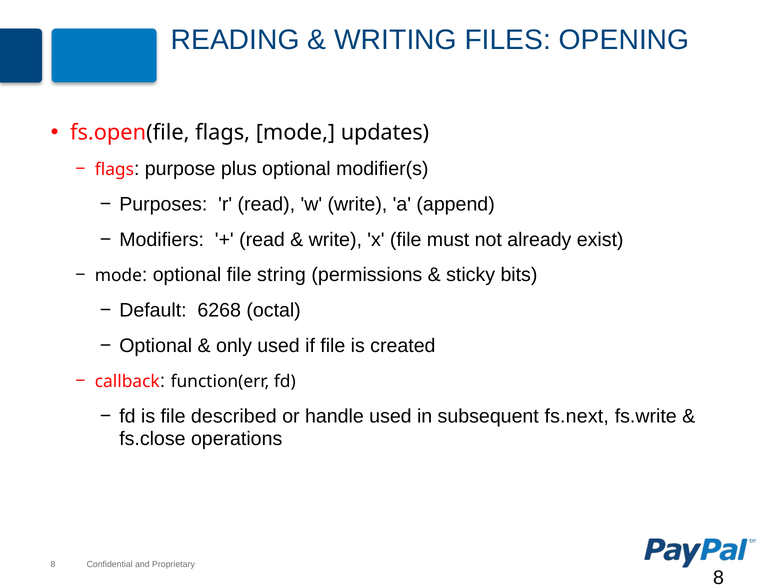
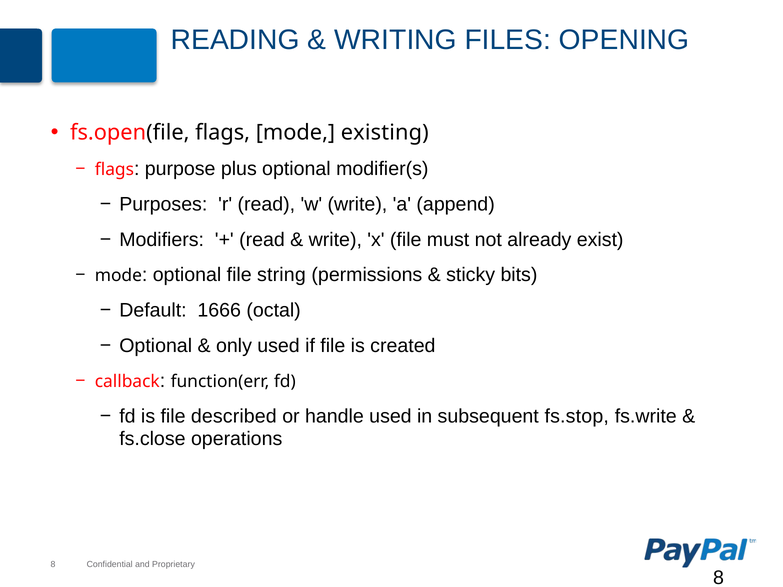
updates: updates -> existing
6268: 6268 -> 1666
fs.next: fs.next -> fs.stop
